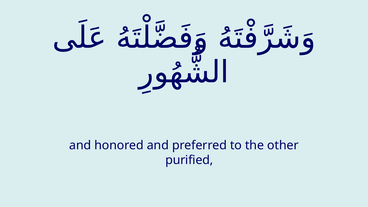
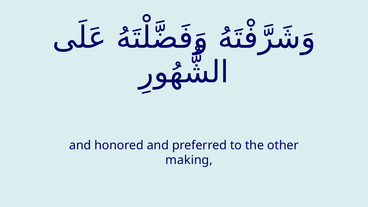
purified: purified -> making
